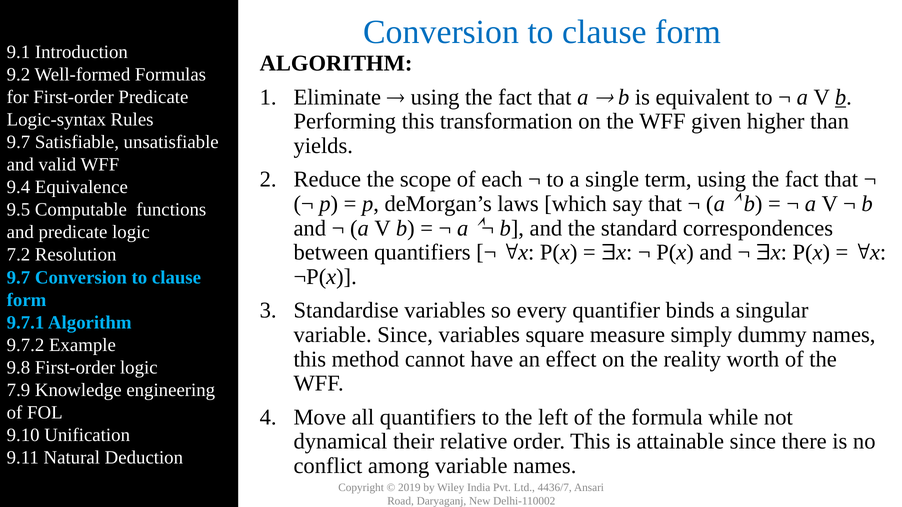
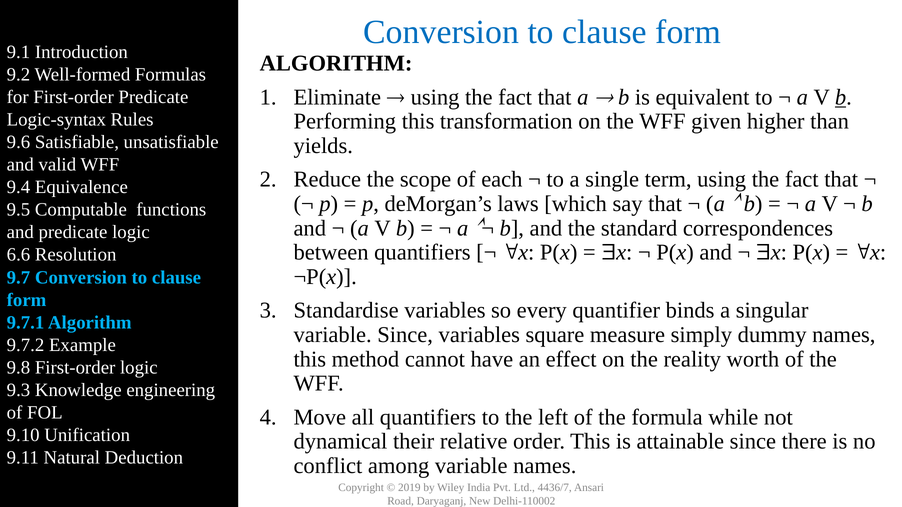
9.7 at (18, 142): 9.7 -> 9.6
7.2: 7.2 -> 6.6
7.9: 7.9 -> 9.3
